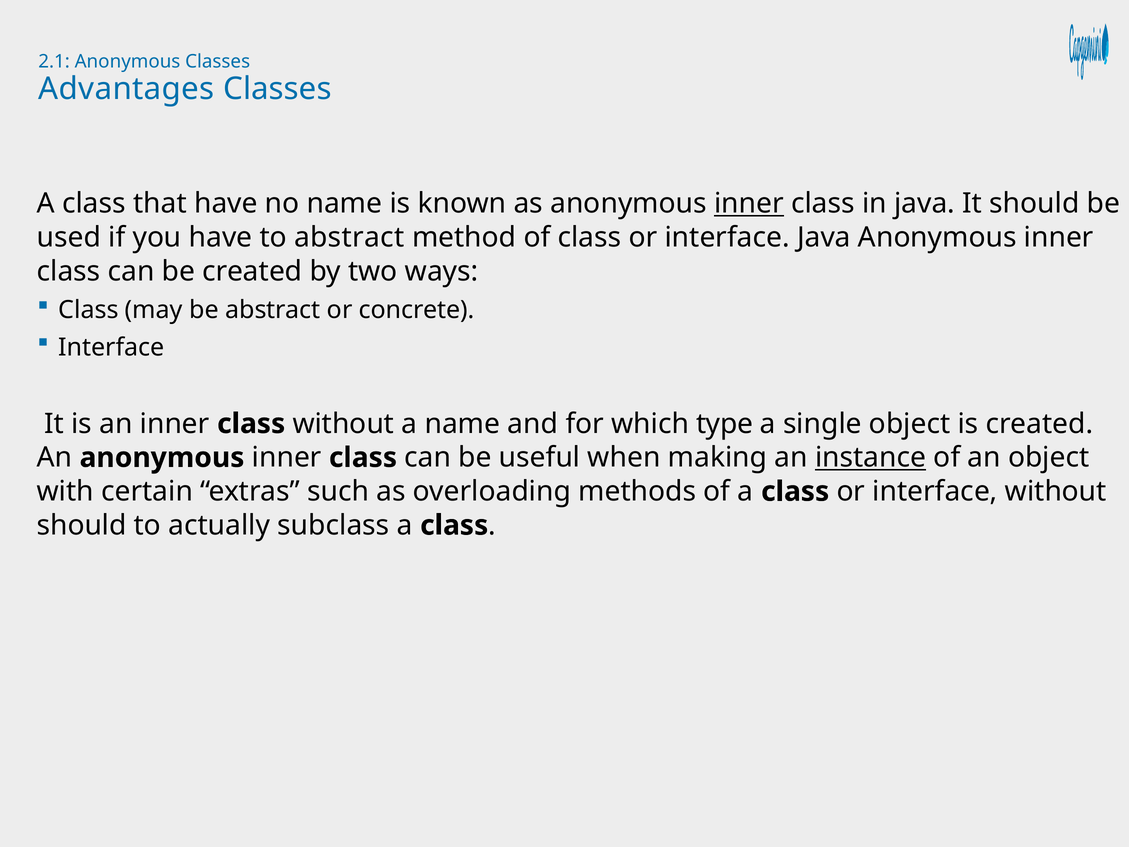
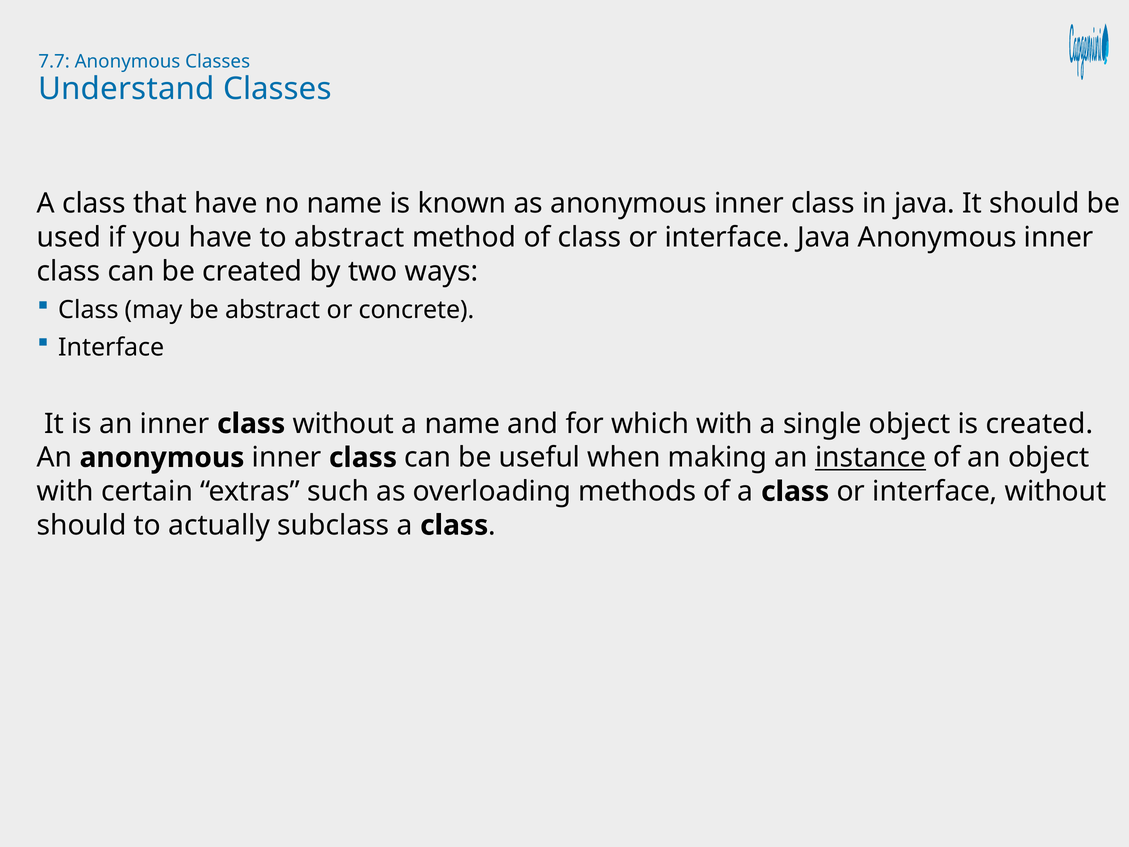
2.1: 2.1 -> 7.7
Advantages: Advantages -> Understand
inner at (749, 203) underline: present -> none
which type: type -> with
